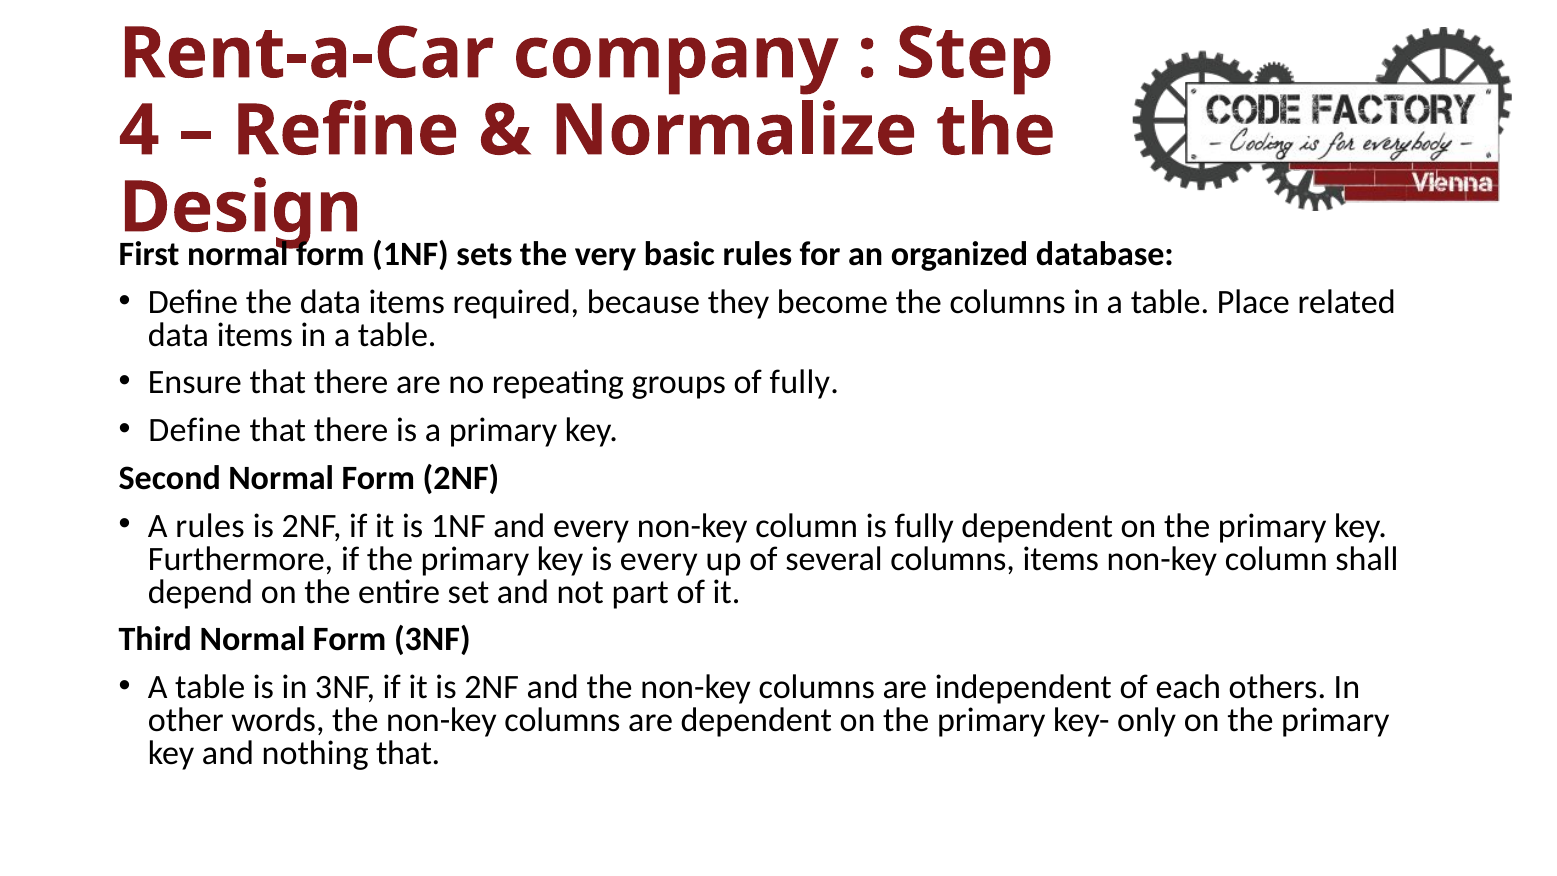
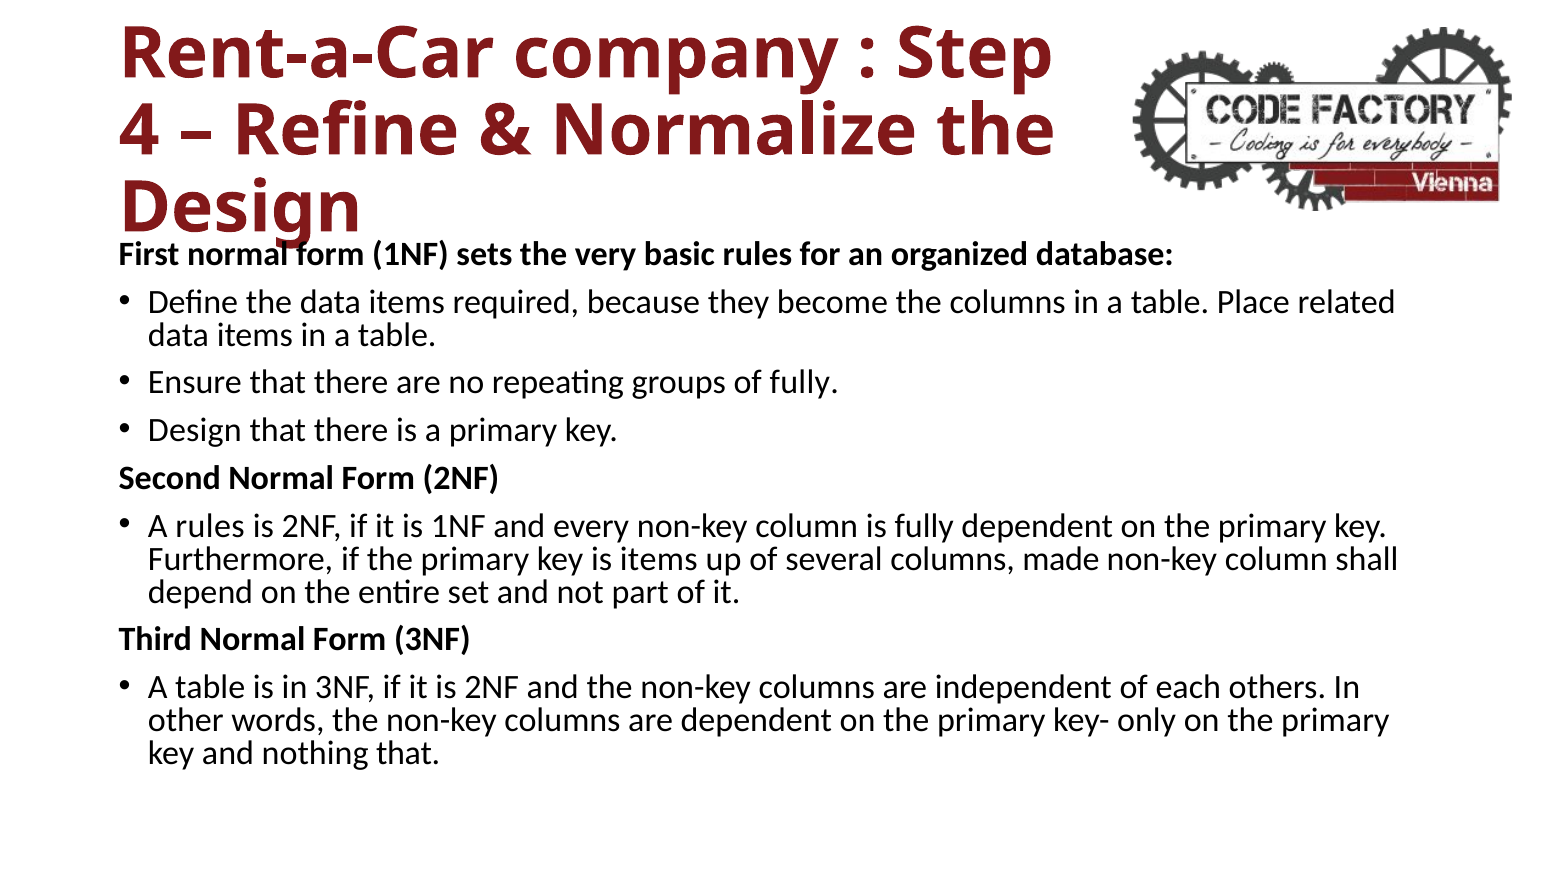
Define at (195, 430): Define -> Design
is every: every -> items
columns items: items -> made
